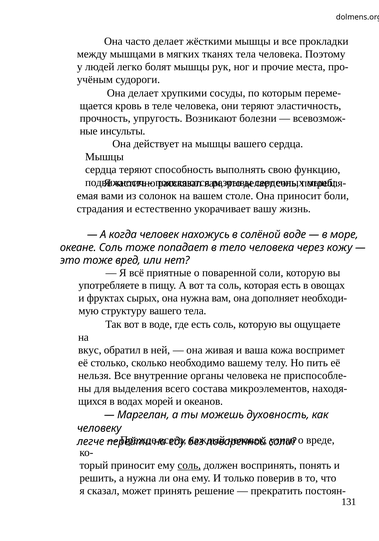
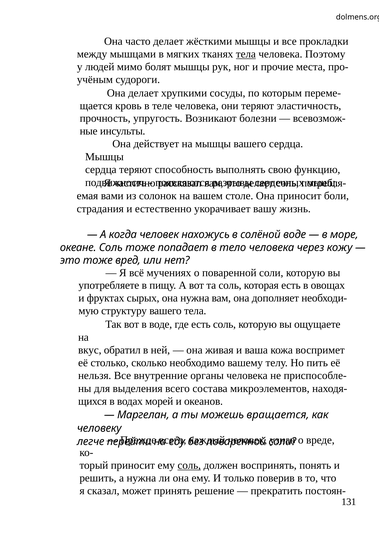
тела at (246, 54) underline: none -> present
легко: легко -> мимо
приятные: приятные -> мучениях
духовность: духовность -> вращается
